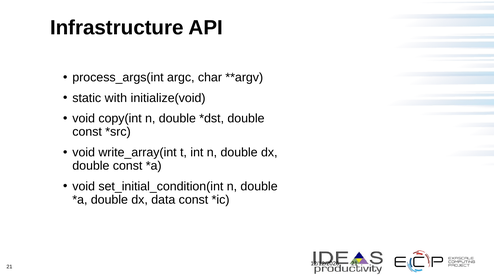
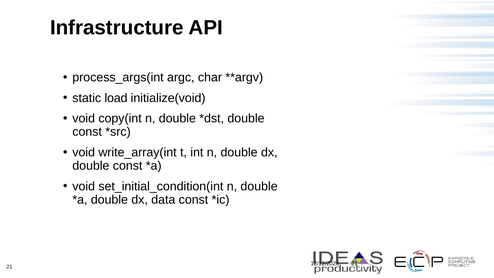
with: with -> load
